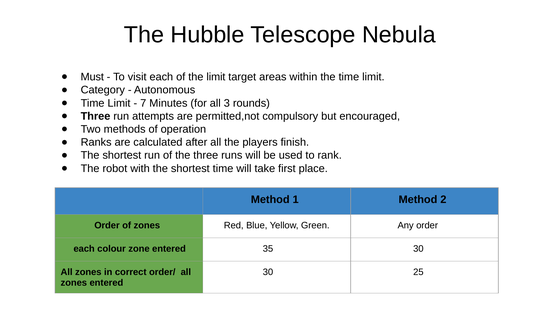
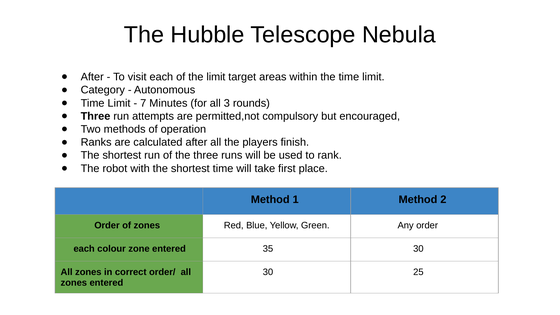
Must at (92, 77): Must -> After
